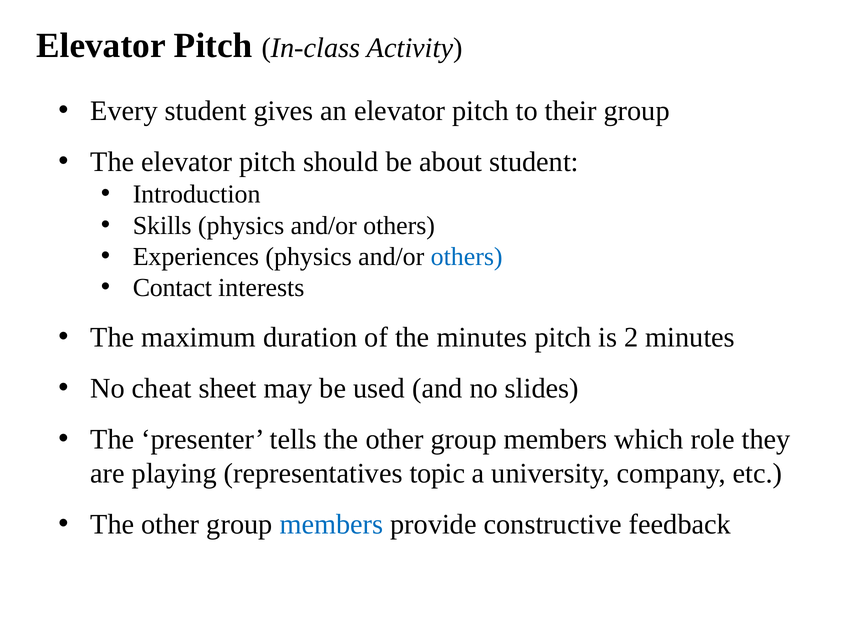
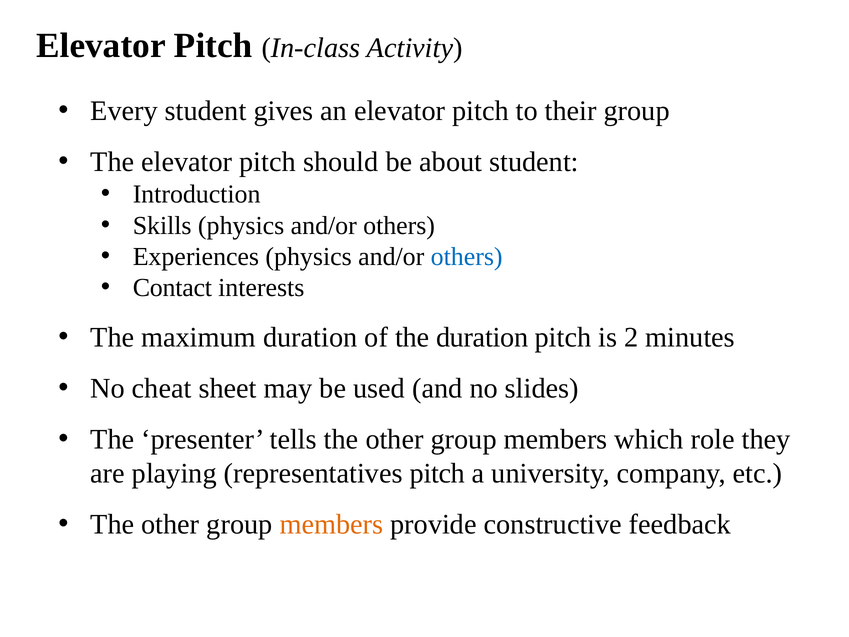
the minutes: minutes -> duration
representatives topic: topic -> pitch
members at (331, 524) colour: blue -> orange
